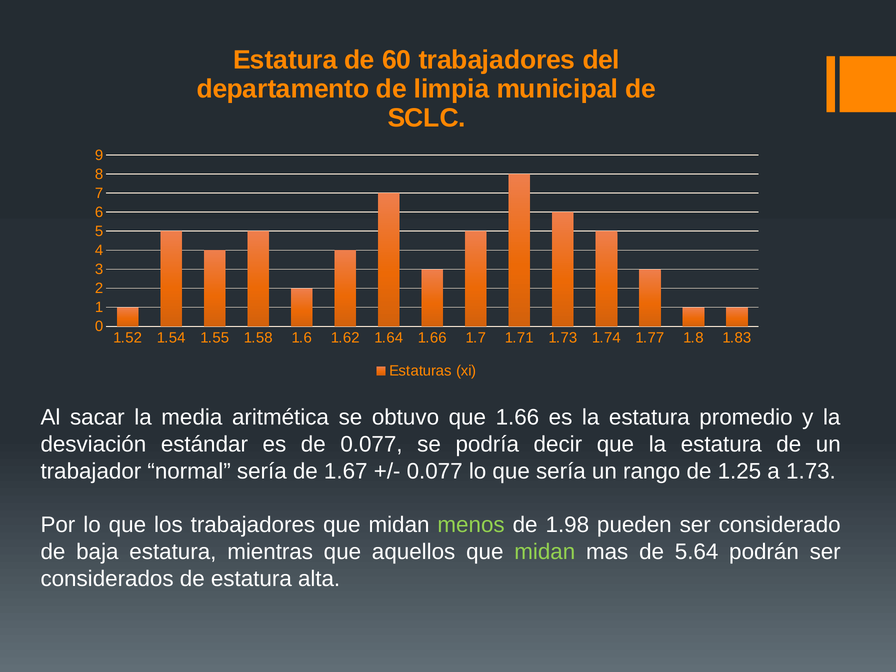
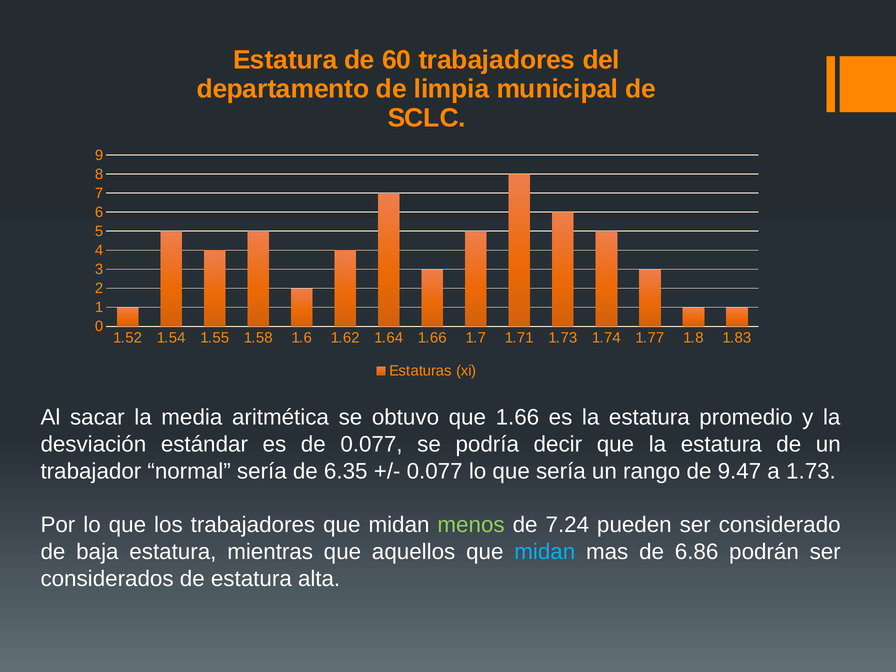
1.67: 1.67 -> 6.35
1.25: 1.25 -> 9.47
1.98: 1.98 -> 7.24
midan at (545, 552) colour: light green -> light blue
5.64: 5.64 -> 6.86
